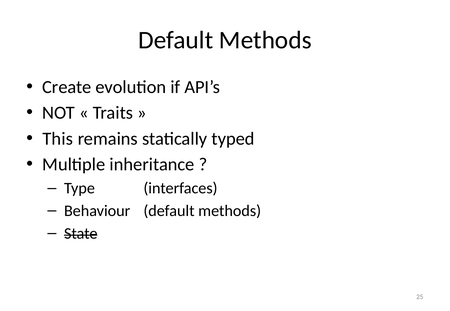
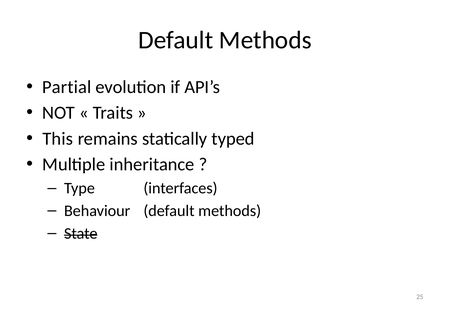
Create: Create -> Partial
